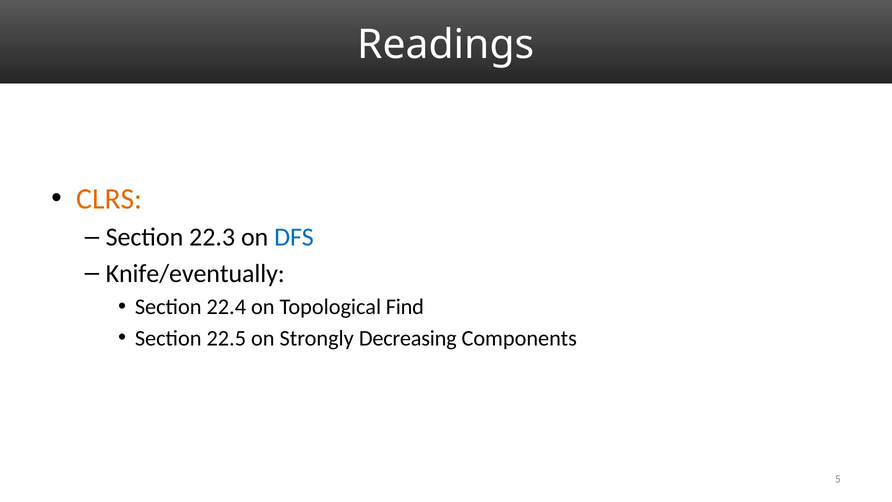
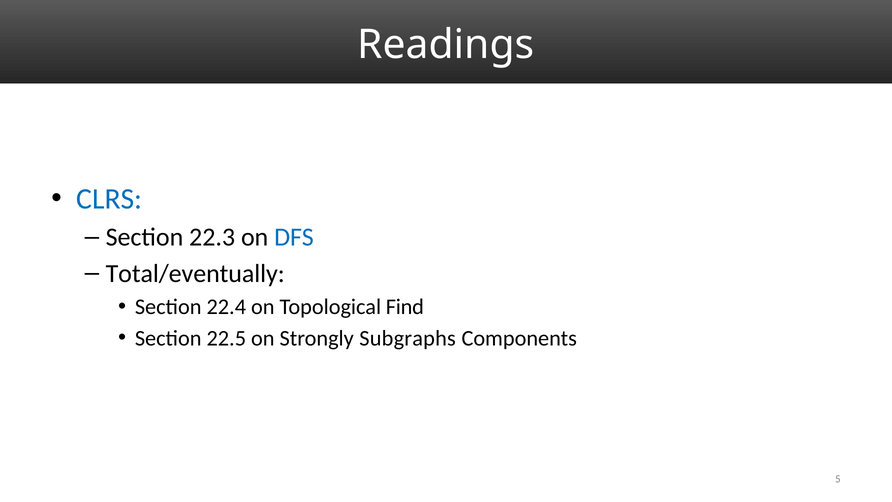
CLRS colour: orange -> blue
Knife/eventually: Knife/eventually -> Total/eventually
Decreasing: Decreasing -> Subgraphs
